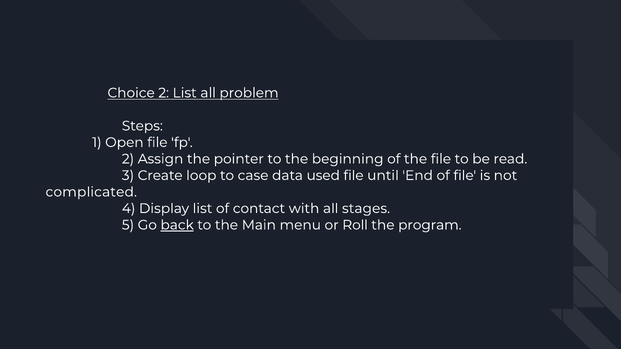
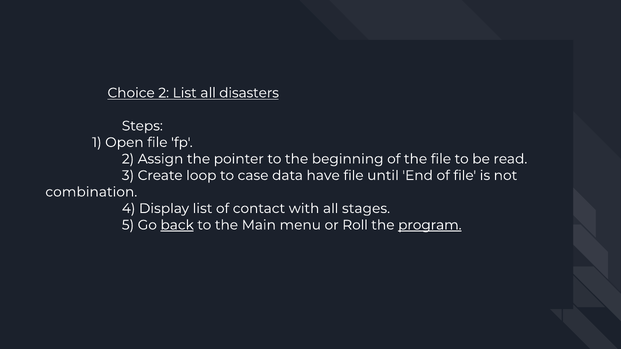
problem: problem -> disasters
used: used -> have
complicated: complicated -> combination
program underline: none -> present
